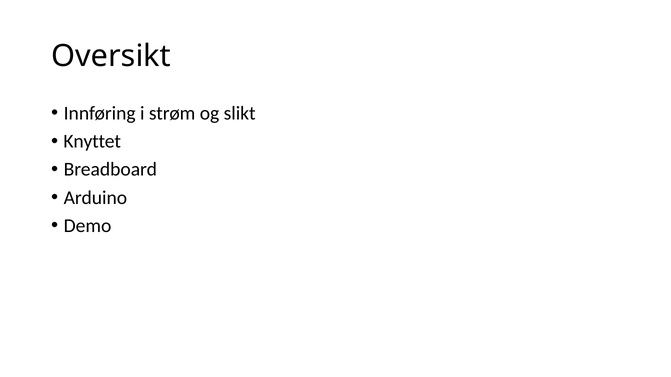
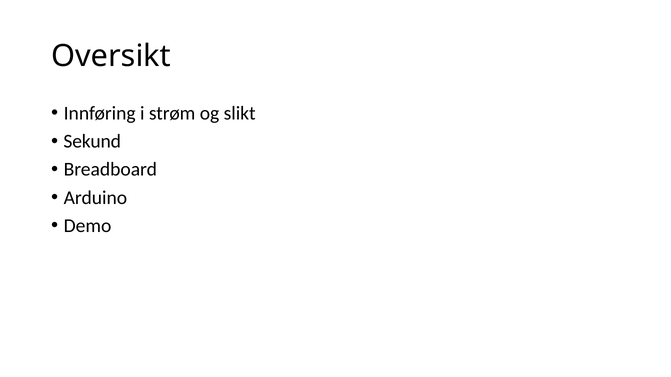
Knyttet: Knyttet -> Sekund
